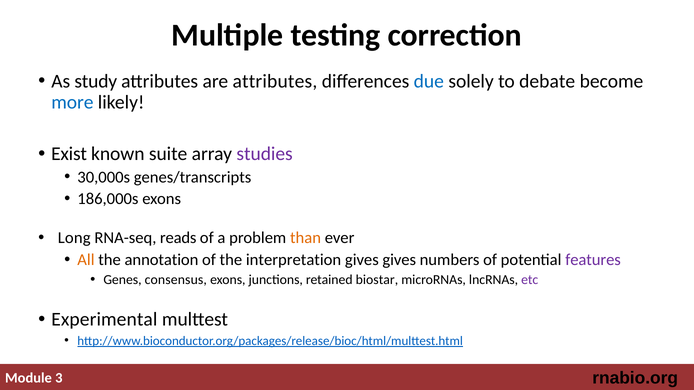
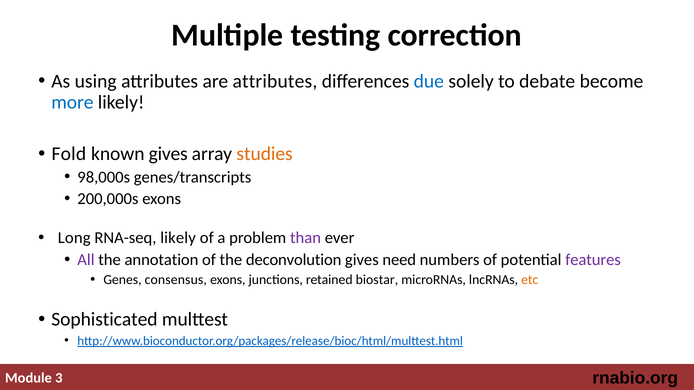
study: study -> using
Exist: Exist -> Fold
known suite: suite -> gives
studies colour: purple -> orange
30,000s: 30,000s -> 98,000s
186,000s: 186,000s -> 200,000s
RNA-seq reads: reads -> likely
than colour: orange -> purple
All colour: orange -> purple
interpretation: interpretation -> deconvolution
gives gives: gives -> need
etc colour: purple -> orange
Experimental: Experimental -> Sophisticated
